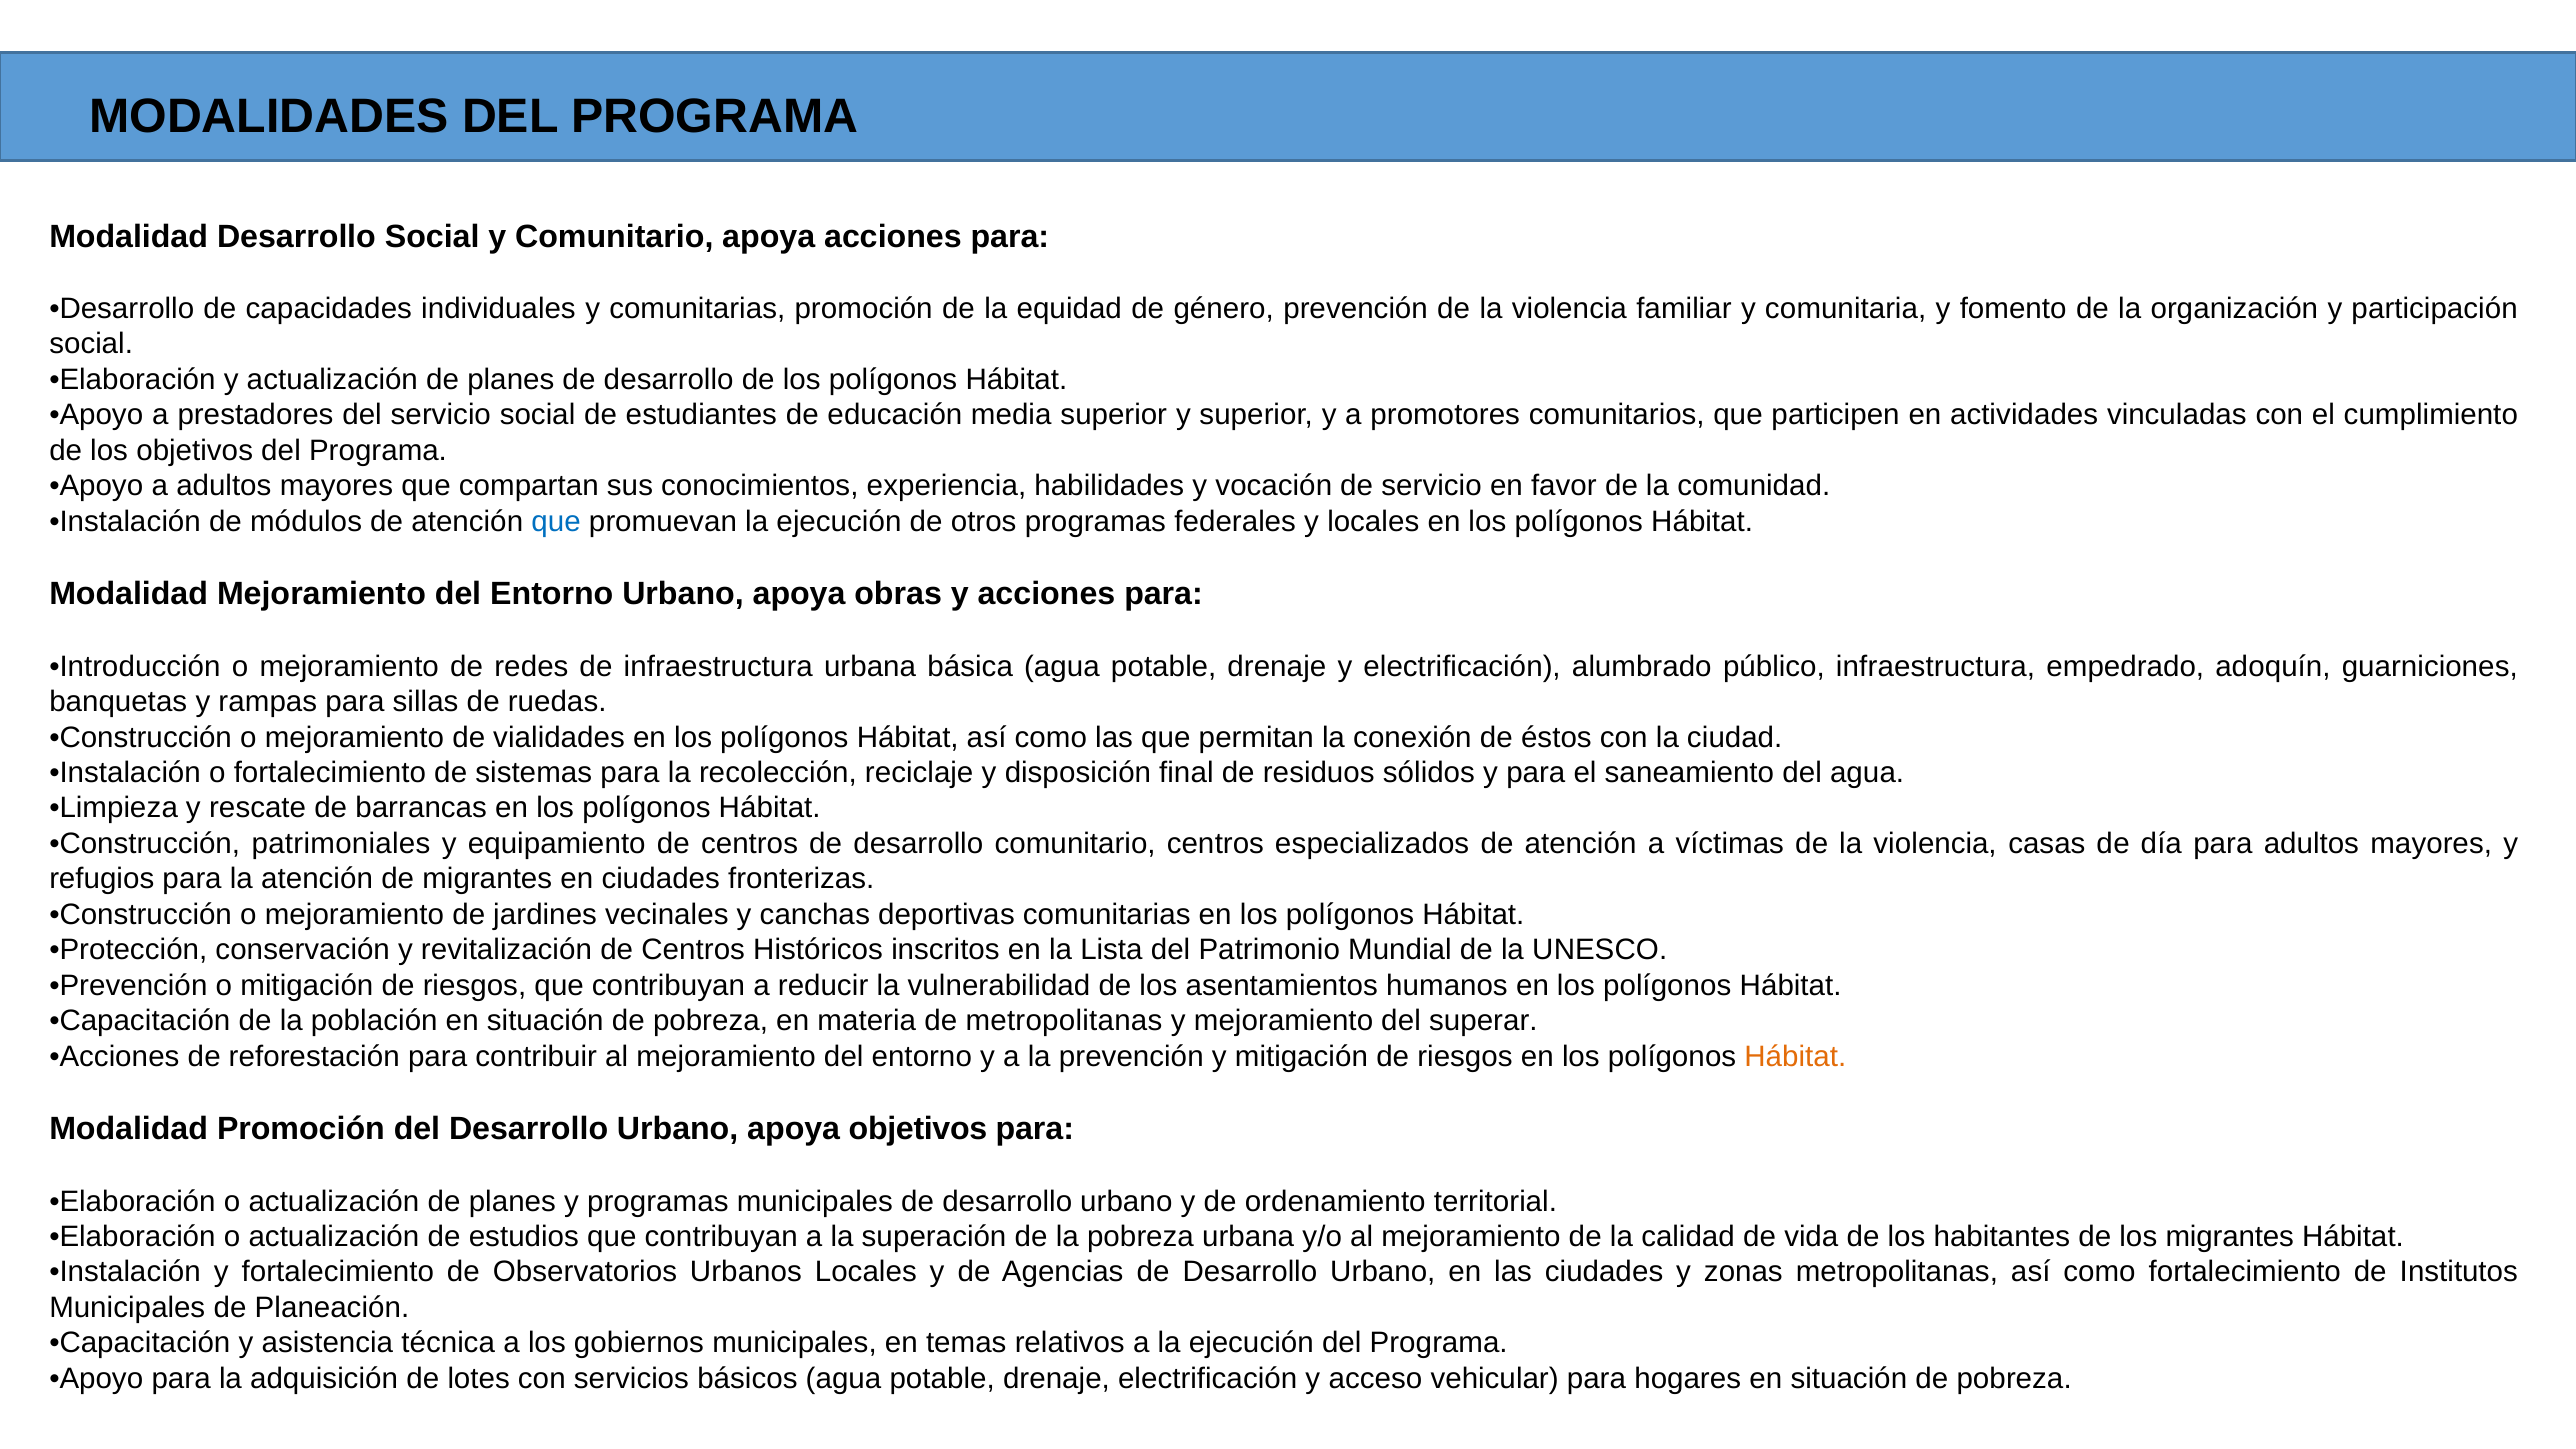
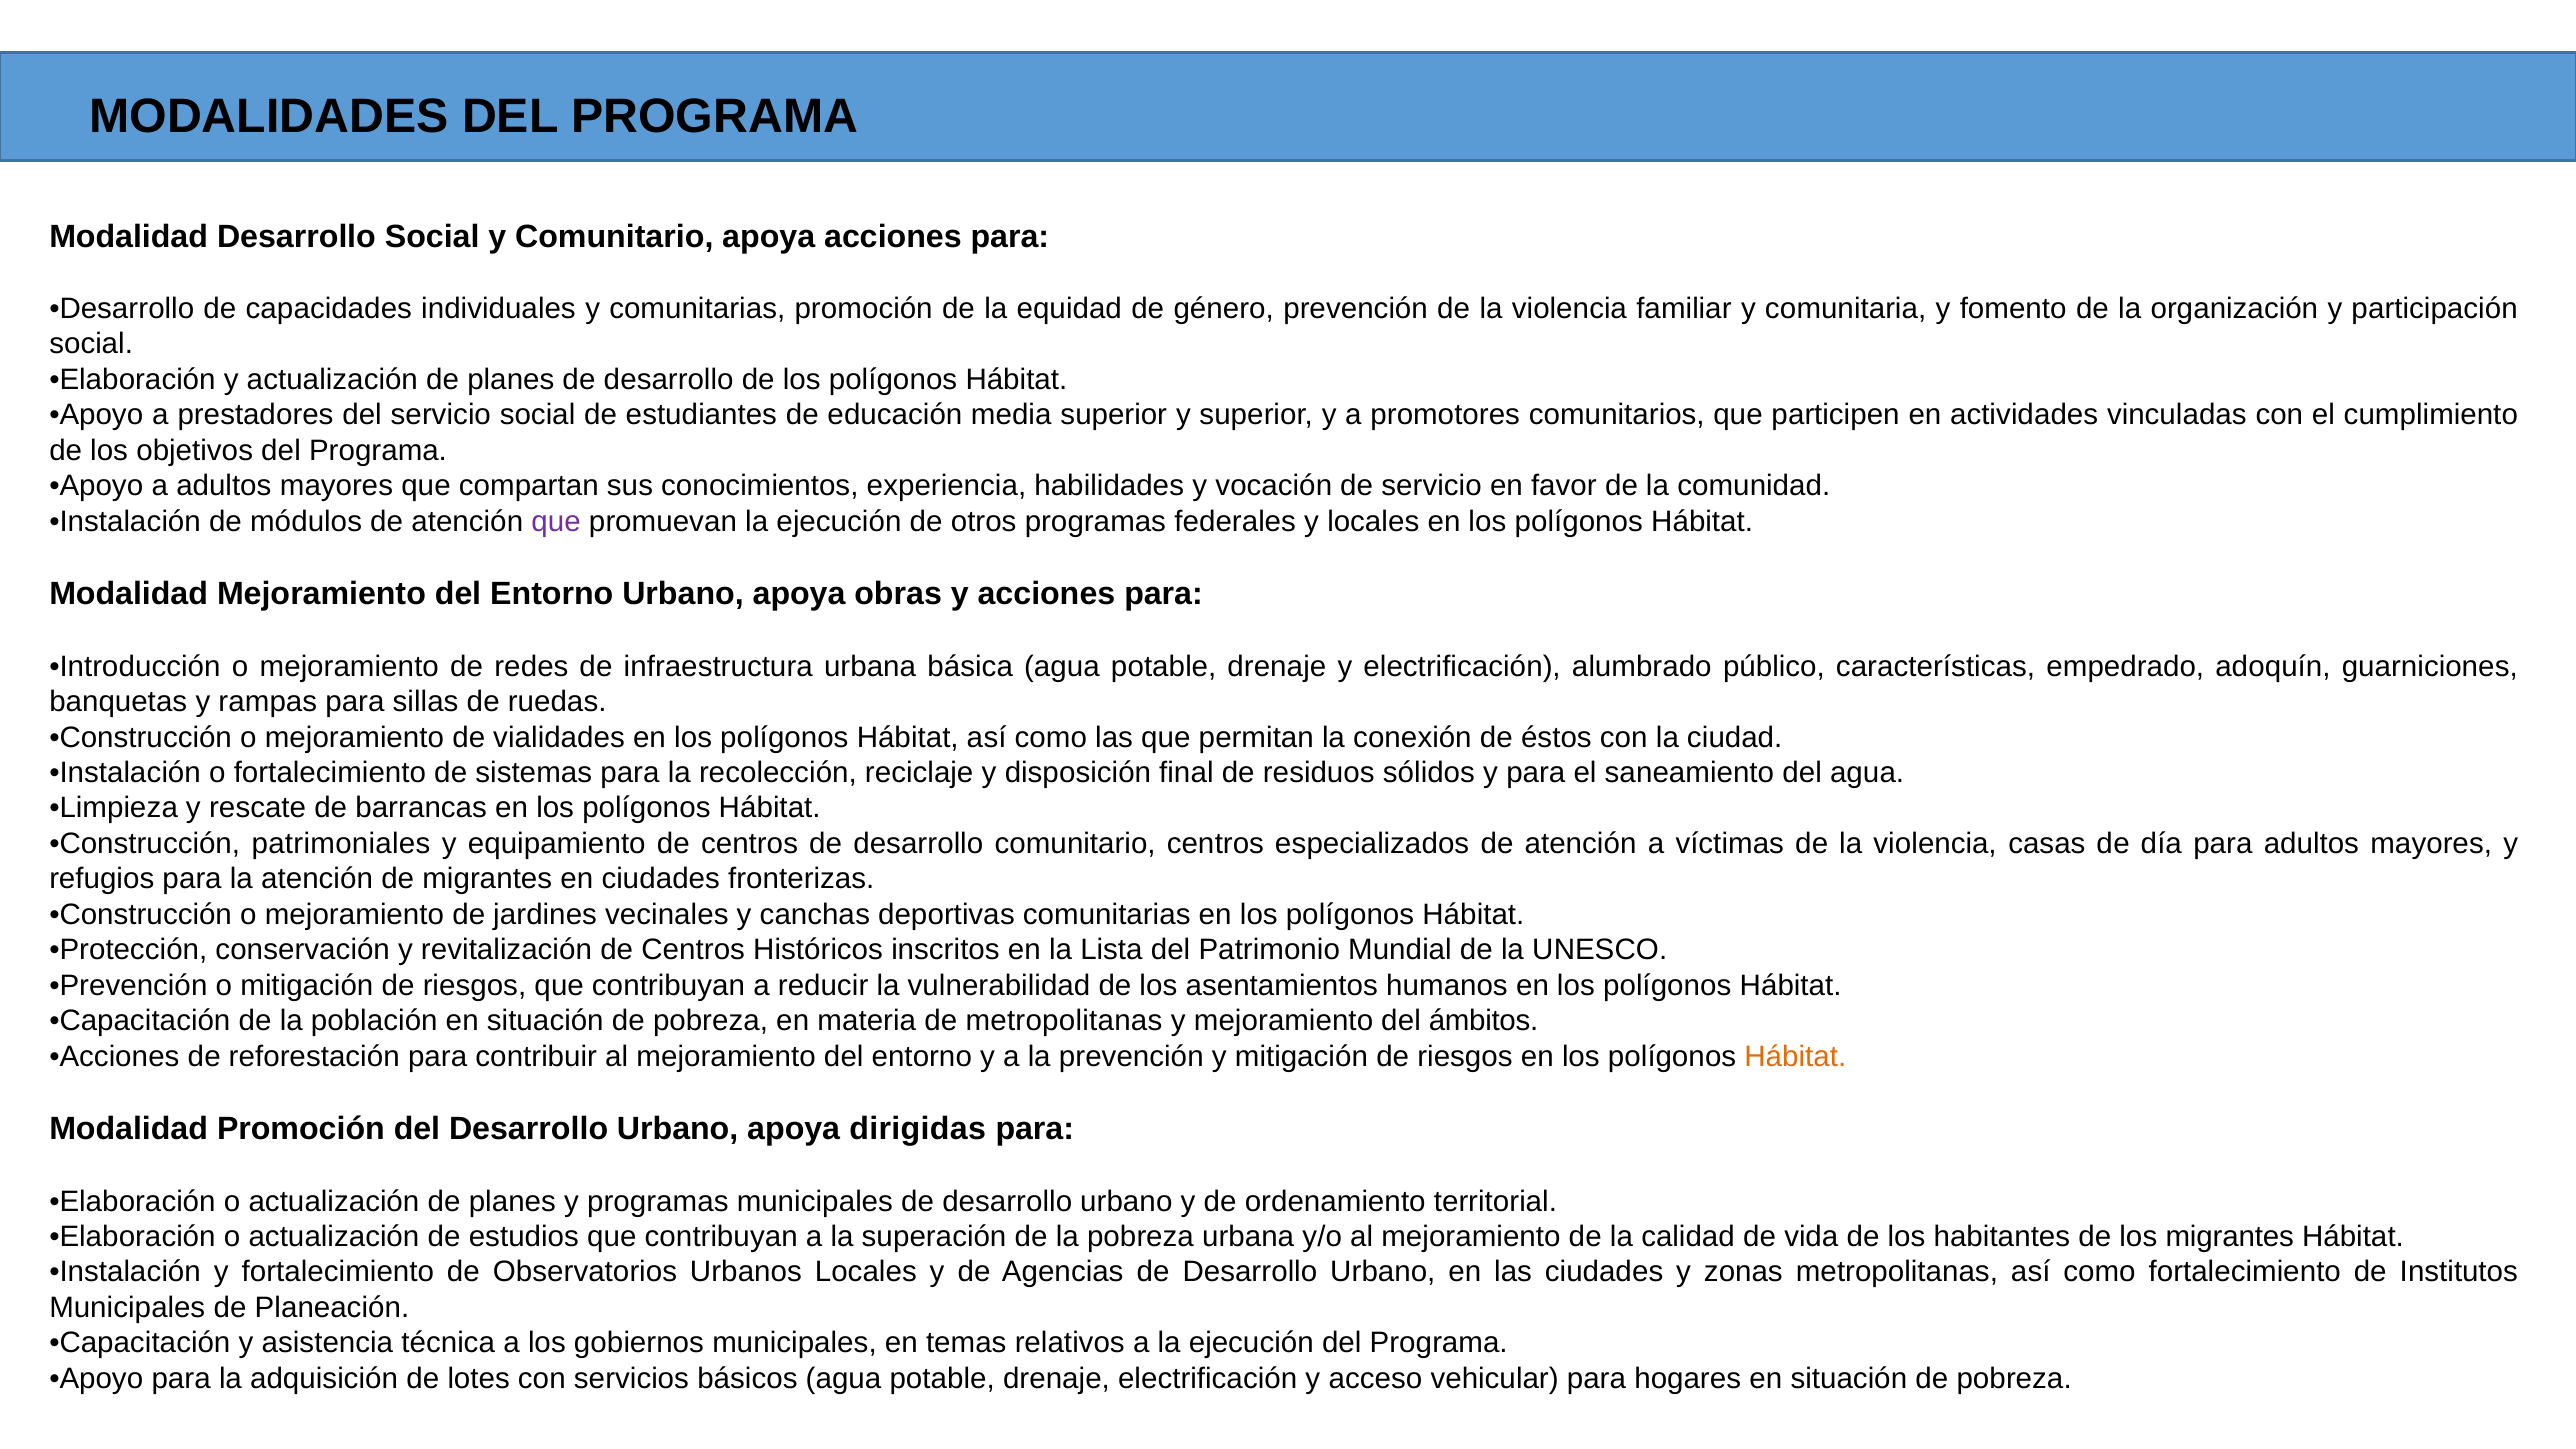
que at (556, 521) colour: blue -> purple
público infraestructura: infraestructura -> características
superar: superar -> ámbitos
apoya objetivos: objetivos -> dirigidas
